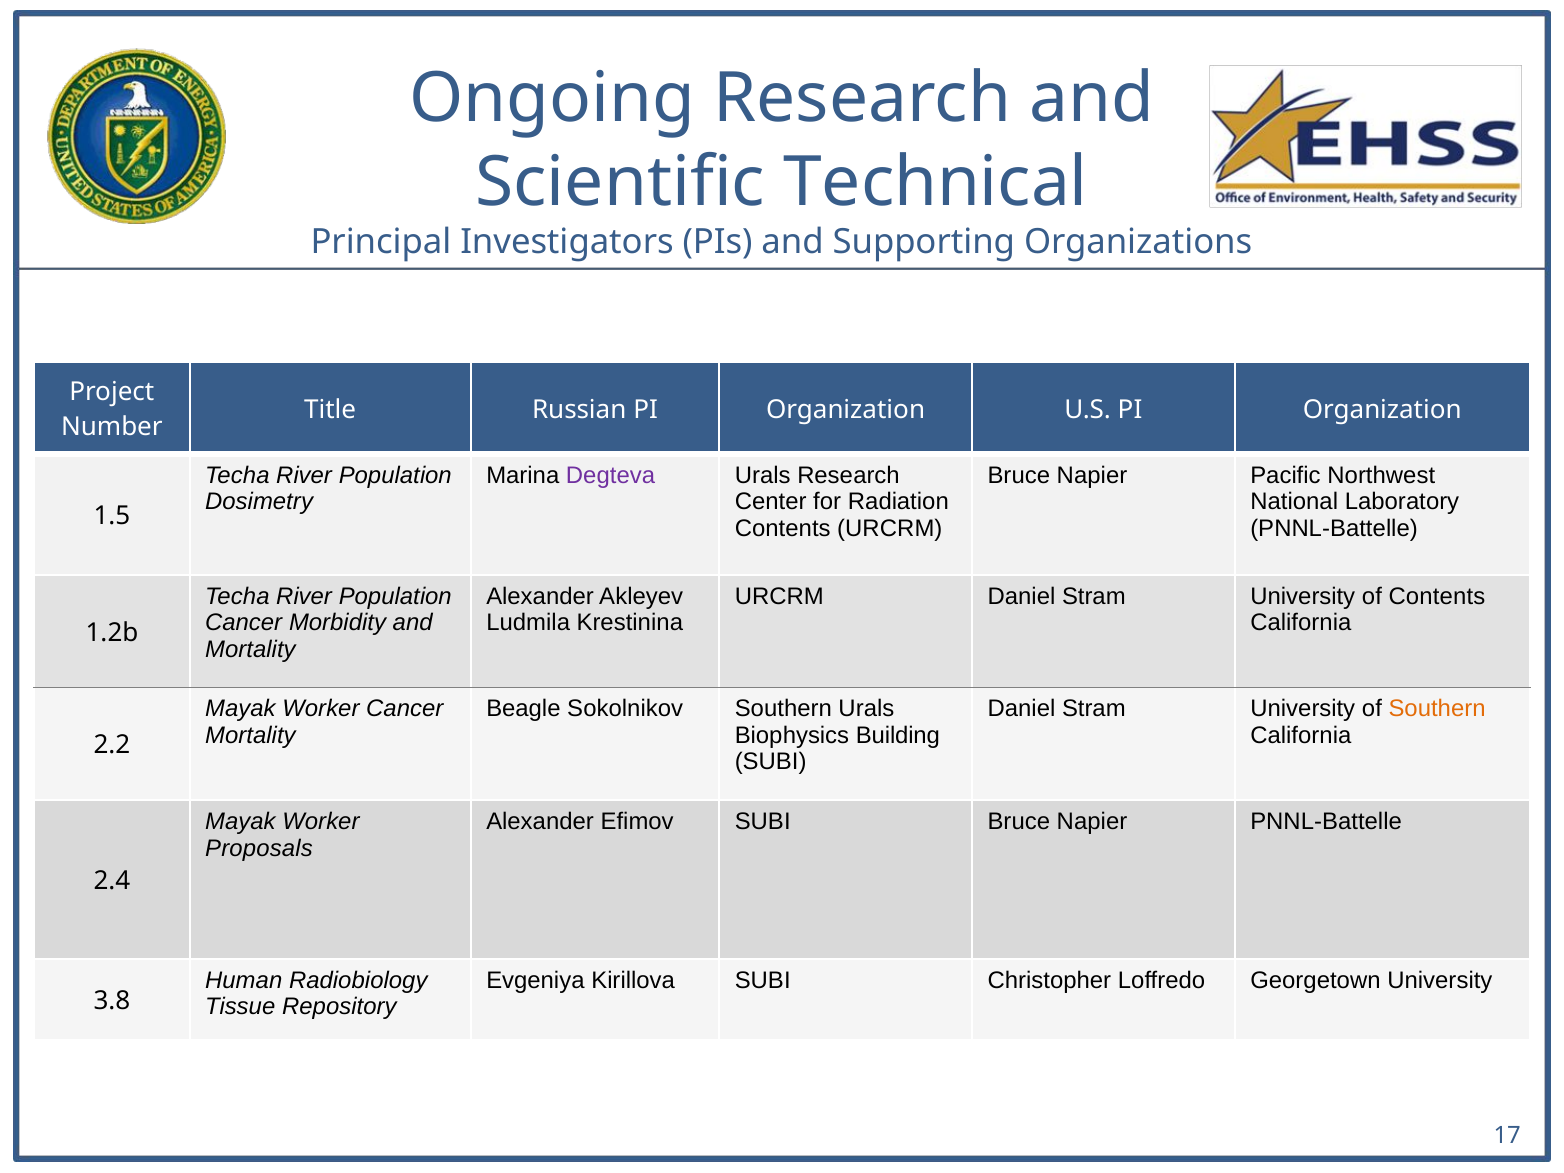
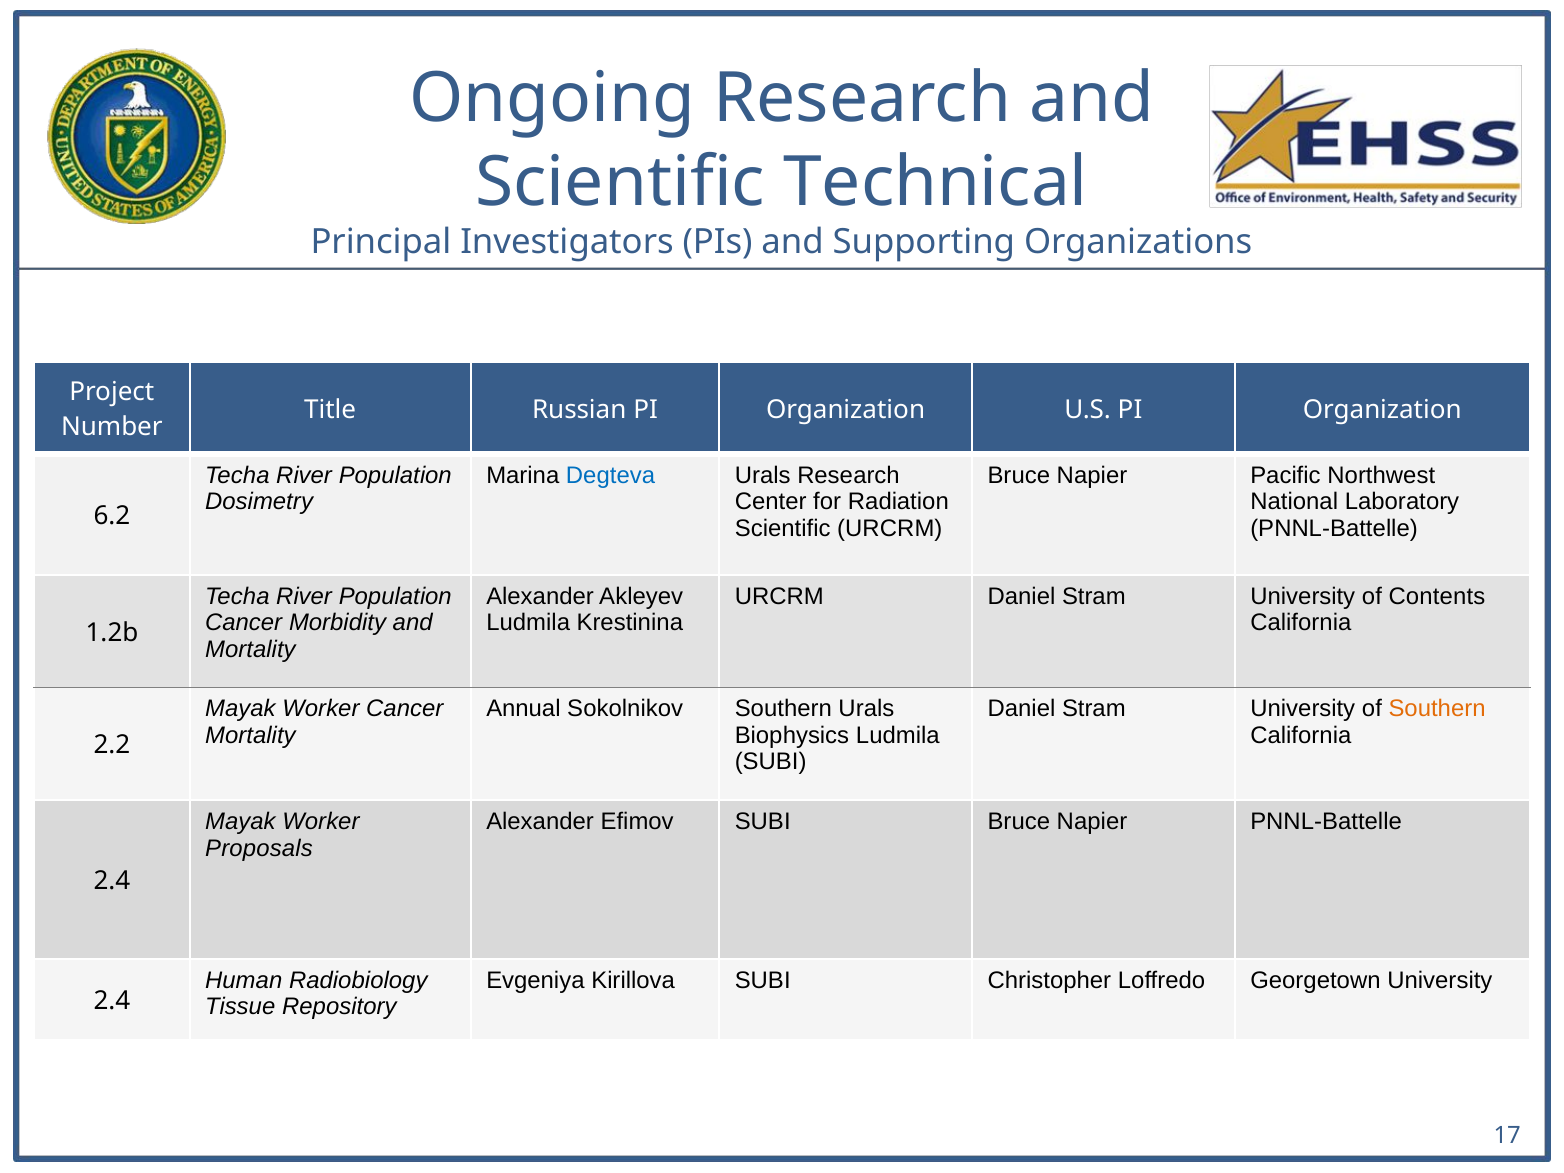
Degteva colour: purple -> blue
1.5: 1.5 -> 6.2
Contents at (783, 528): Contents -> Scientific
Beagle: Beagle -> Annual
Biophysics Building: Building -> Ludmila
3.8 at (112, 1001): 3.8 -> 2.4
